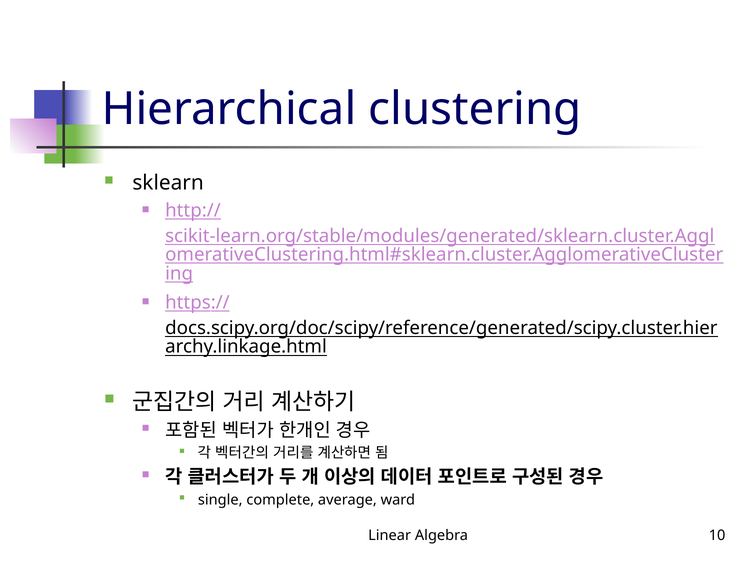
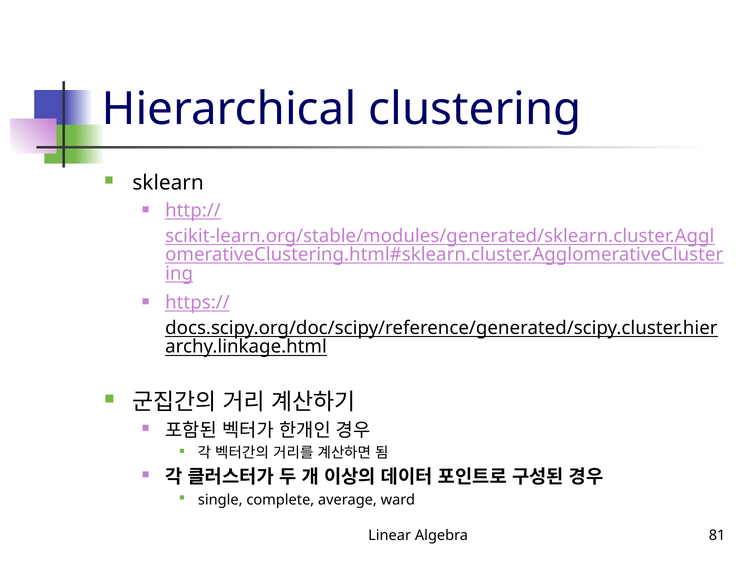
10: 10 -> 81
